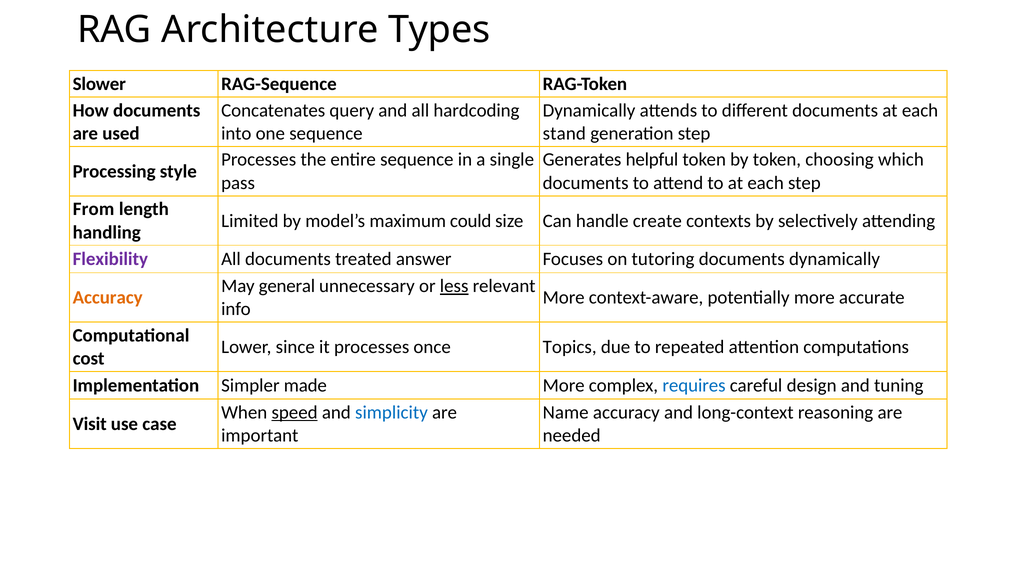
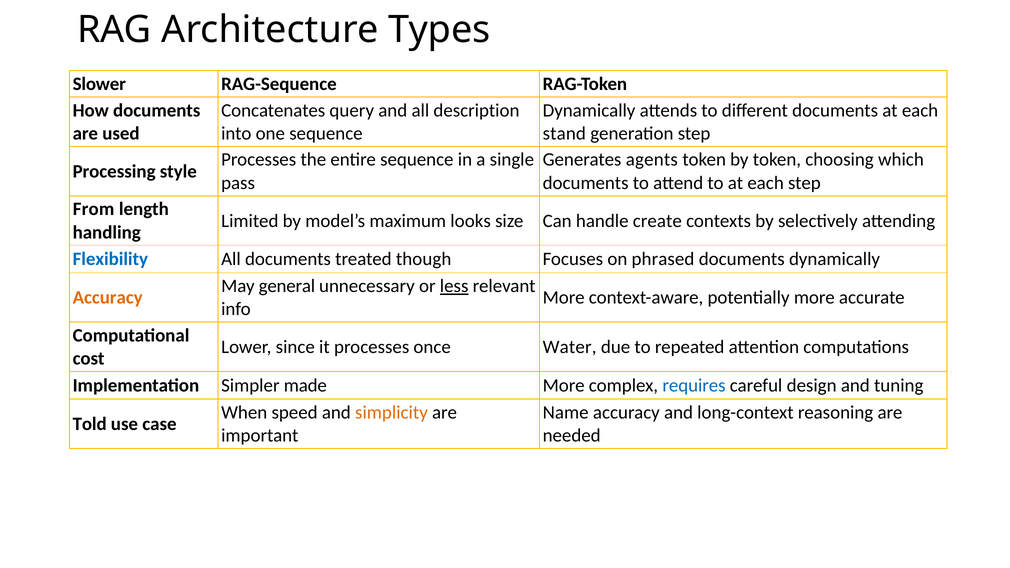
hardcoding: hardcoding -> description
helpful: helpful -> agents
could: could -> looks
Flexibility colour: purple -> blue
answer: answer -> though
tutoring: tutoring -> phrased
Topics: Topics -> Water
speed underline: present -> none
simplicity colour: blue -> orange
Visit: Visit -> Told
